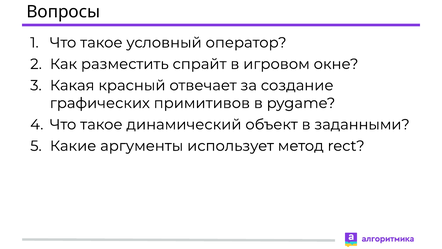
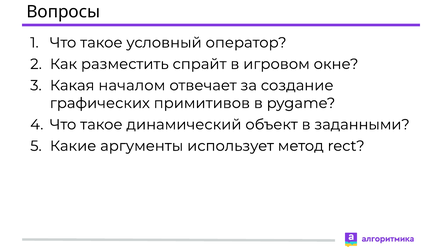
красный: красный -> началом
